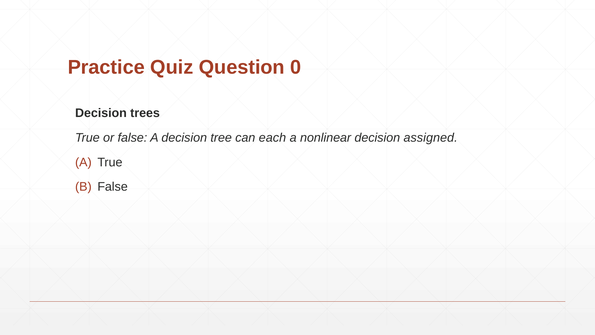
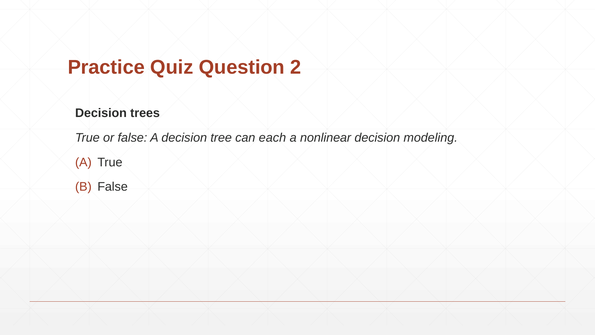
0: 0 -> 2
assigned: assigned -> modeling
